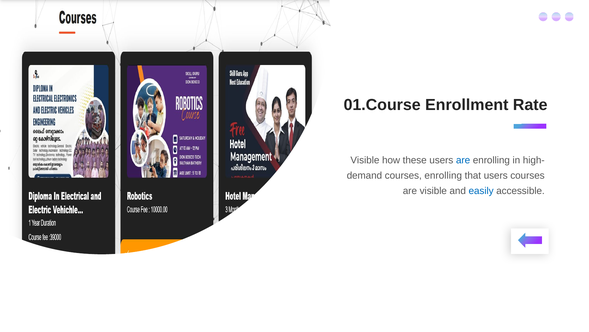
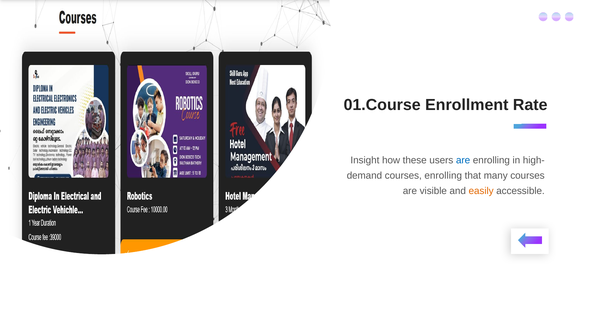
Visible at (365, 160): Visible -> Insight
that users: users -> many
easily colour: blue -> orange
